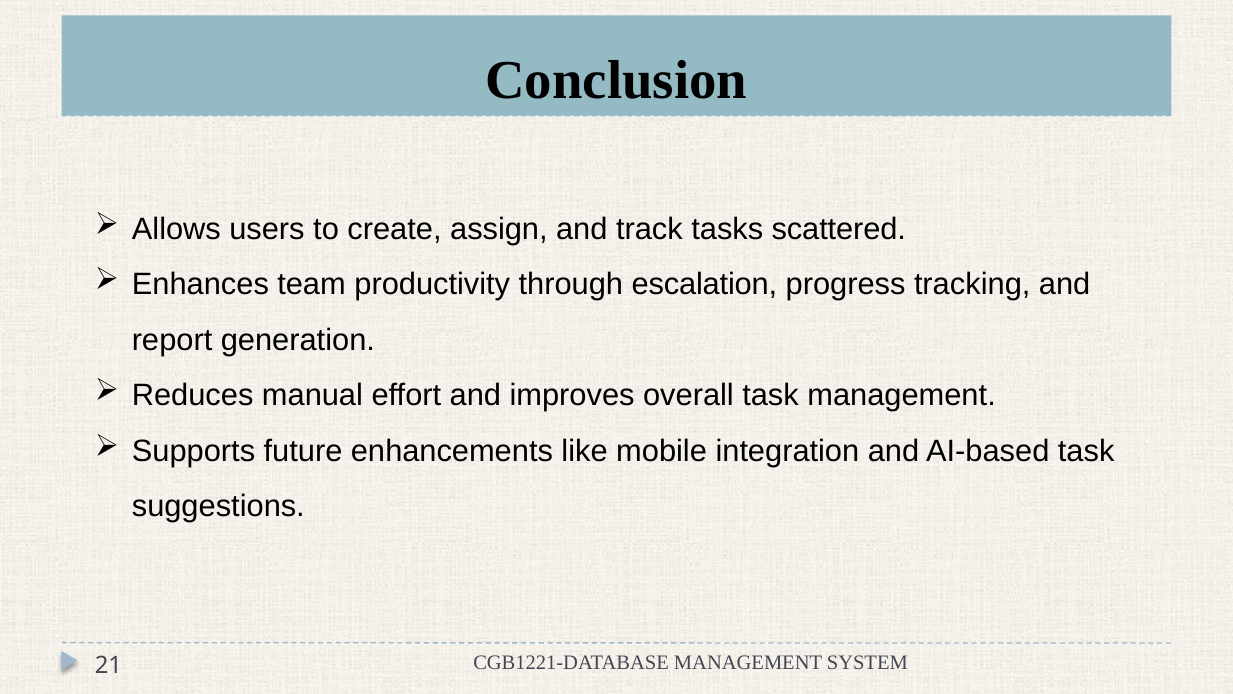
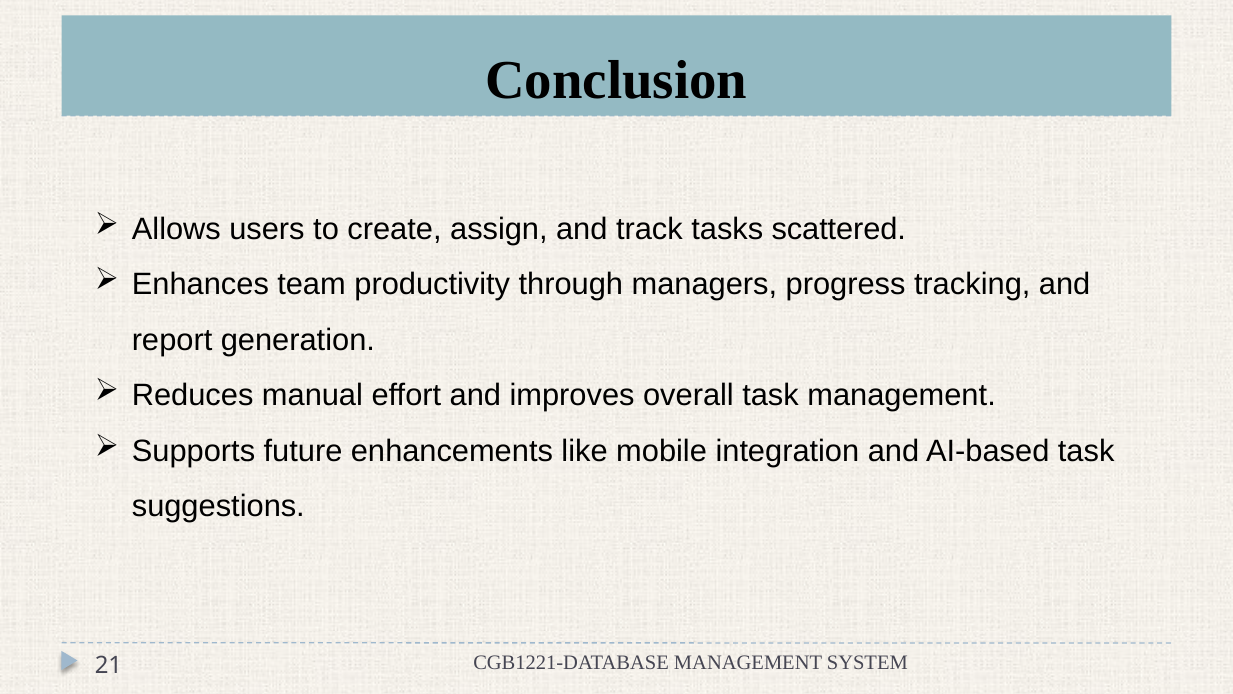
escalation: escalation -> managers
